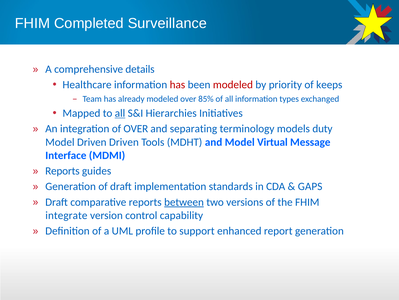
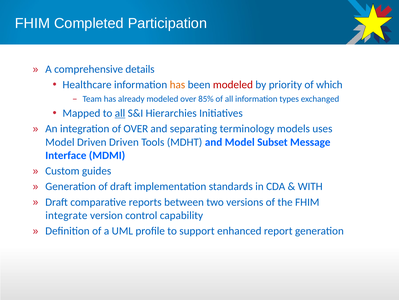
Surveillance: Surveillance -> Participation
has at (177, 85) colour: red -> orange
keeps: keeps -> which
duty: duty -> uses
Virtual: Virtual -> Subset
Reports at (62, 171): Reports -> Custom
GAPS: GAPS -> WITH
between underline: present -> none
